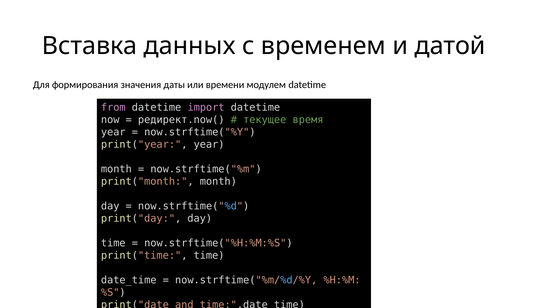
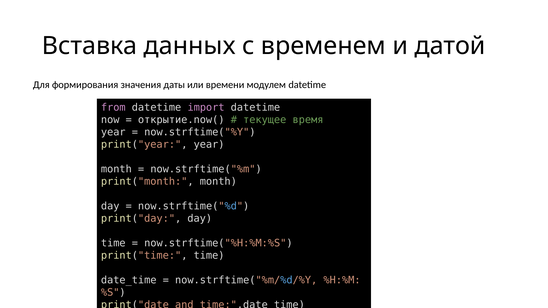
редирект.now(: редирект.now( -> открытие.now(
